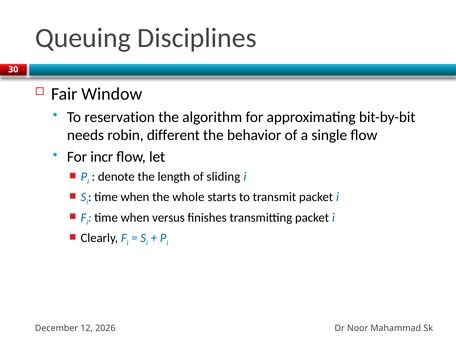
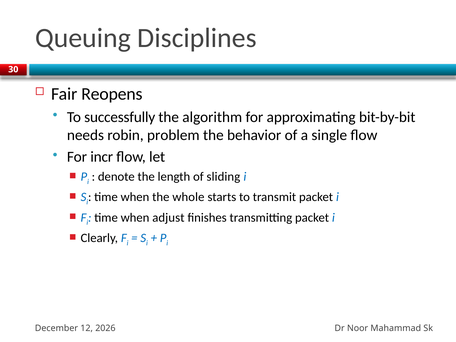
Window: Window -> Reopens
reservation: reservation -> successfully
different: different -> problem
versus: versus -> adjust
